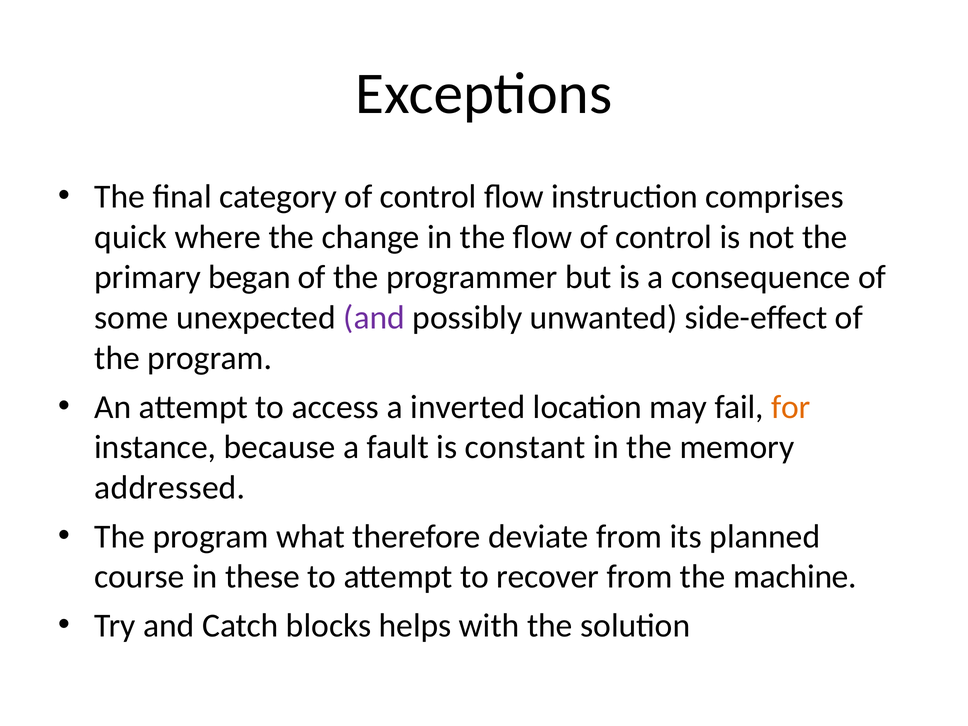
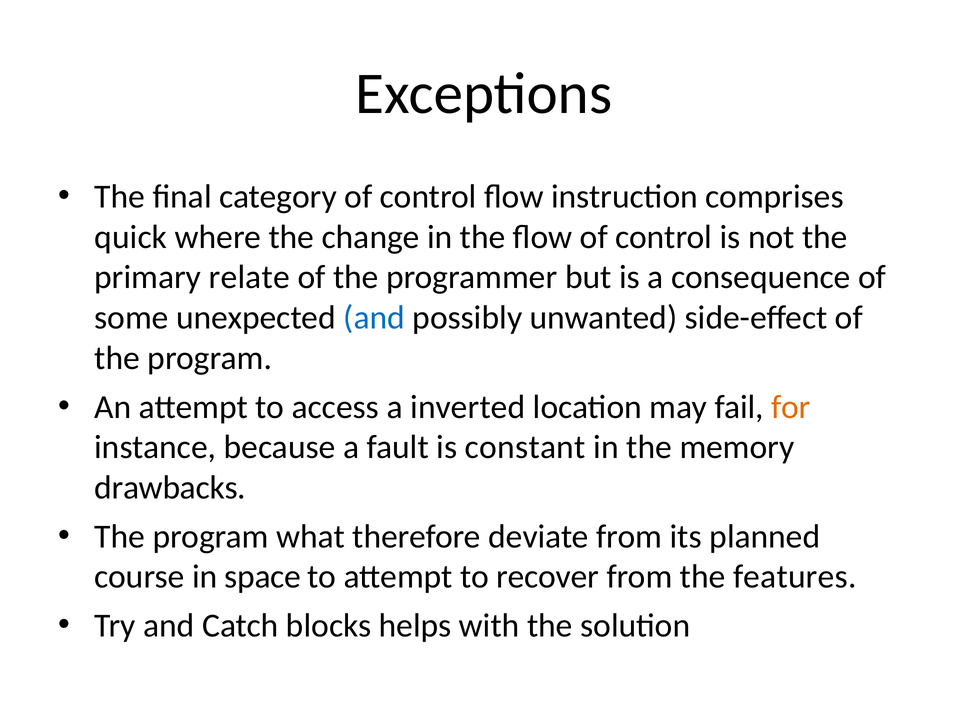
began: began -> relate
and at (374, 318) colour: purple -> blue
addressed: addressed -> drawbacks
these: these -> space
machine: machine -> features
